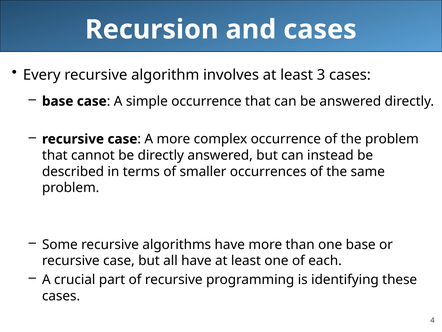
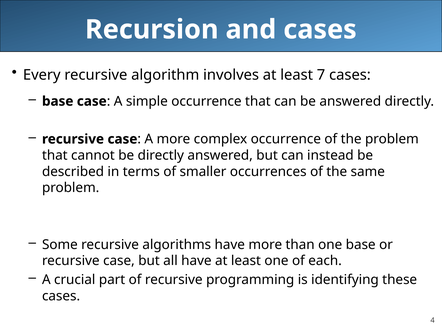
3: 3 -> 7
